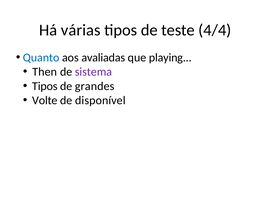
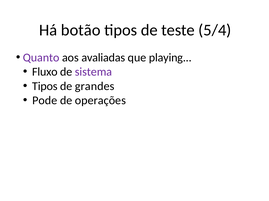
várias: várias -> botão
4/4: 4/4 -> 5/4
Quanto colour: blue -> purple
Then: Then -> Fluxo
Volte: Volte -> Pode
disponível: disponível -> operações
